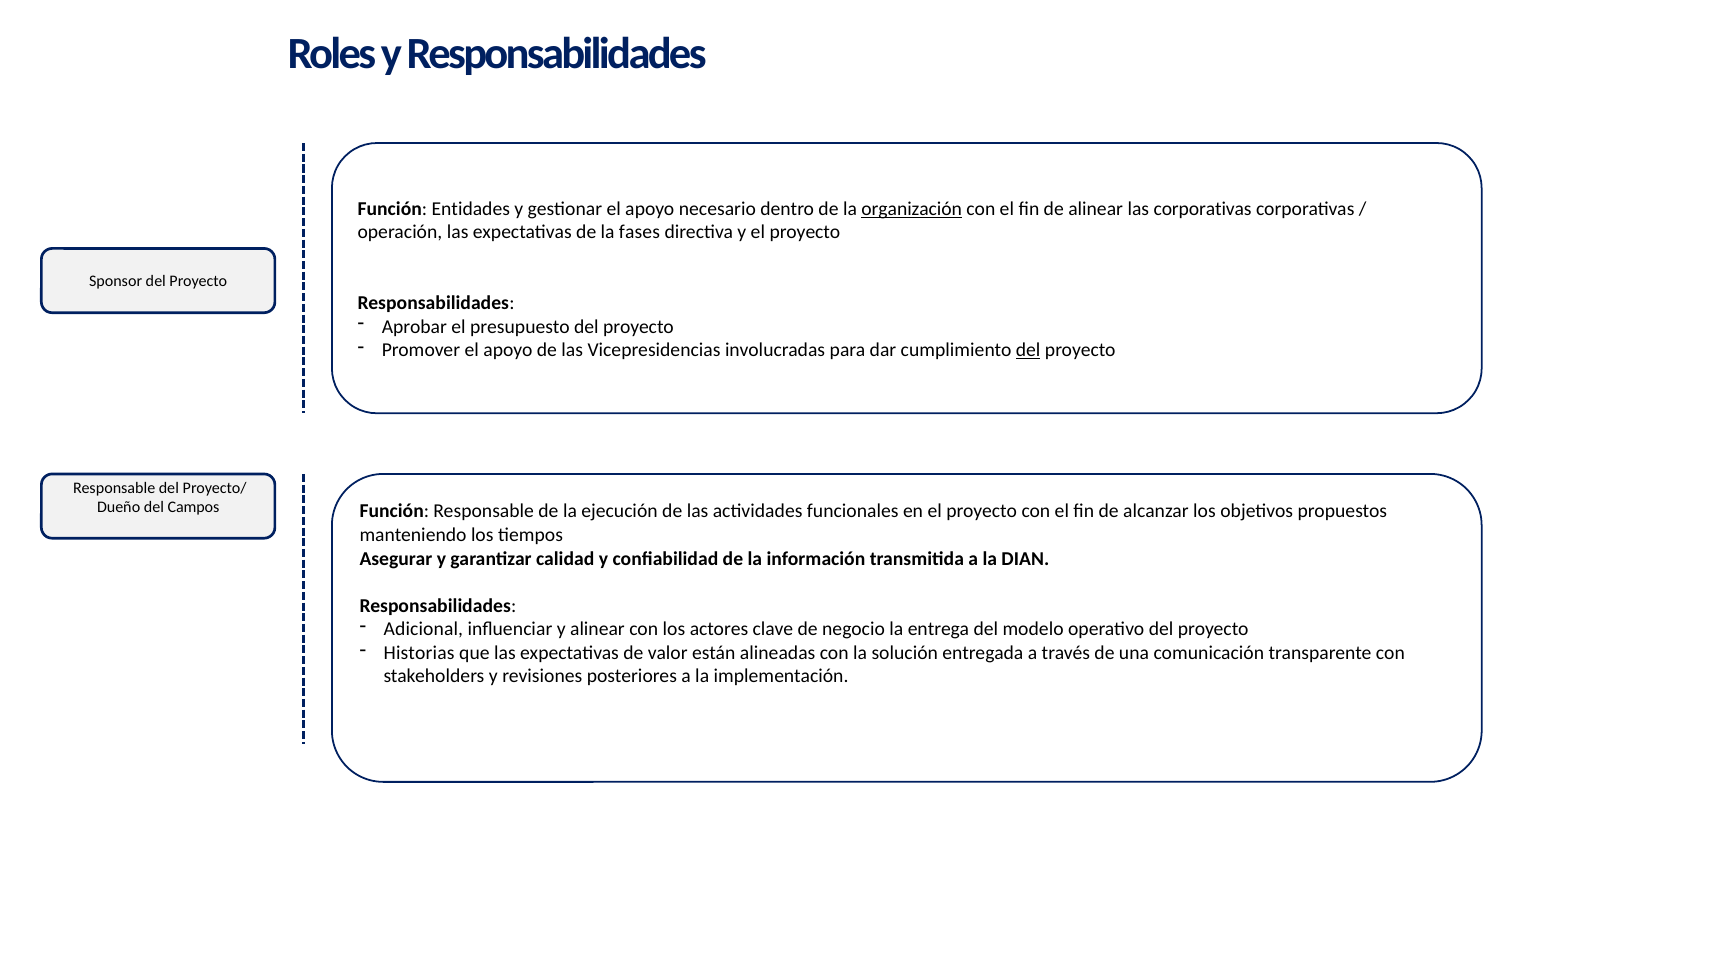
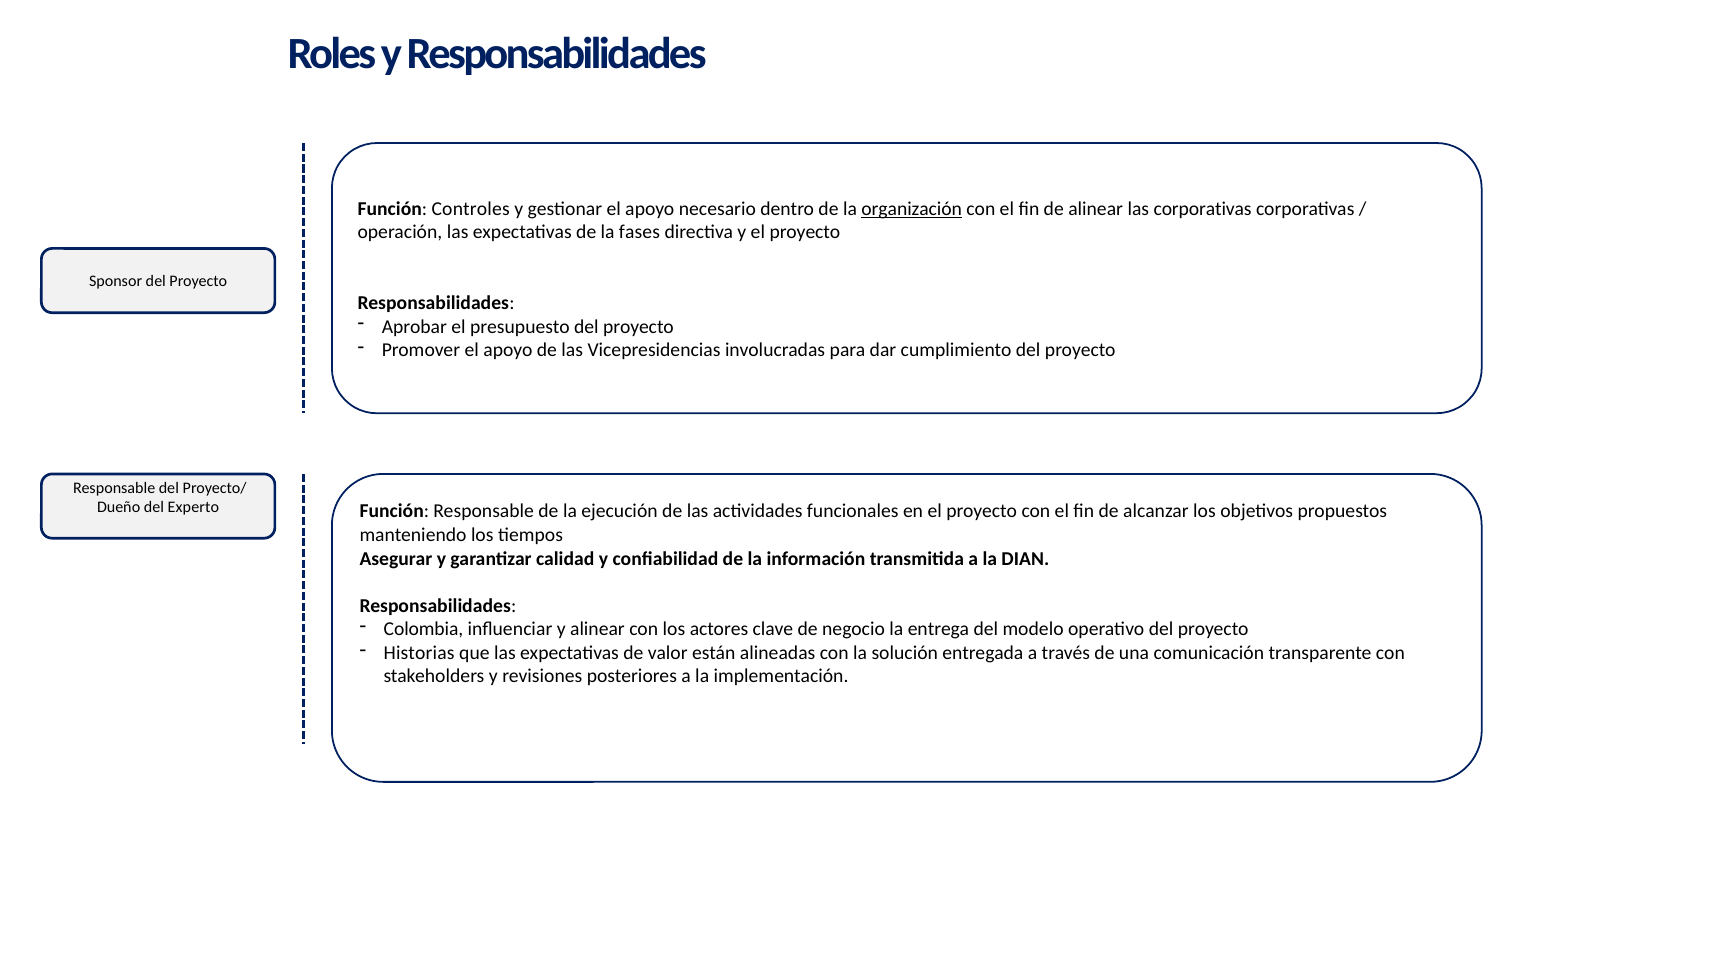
Entidades: Entidades -> Controles
del at (1028, 350) underline: present -> none
Campos: Campos -> Experto
Adicional: Adicional -> Colombia
